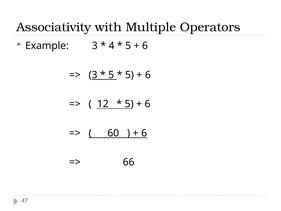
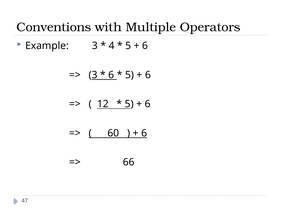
Associativity: Associativity -> Conventions
5 at (111, 75): 5 -> 6
